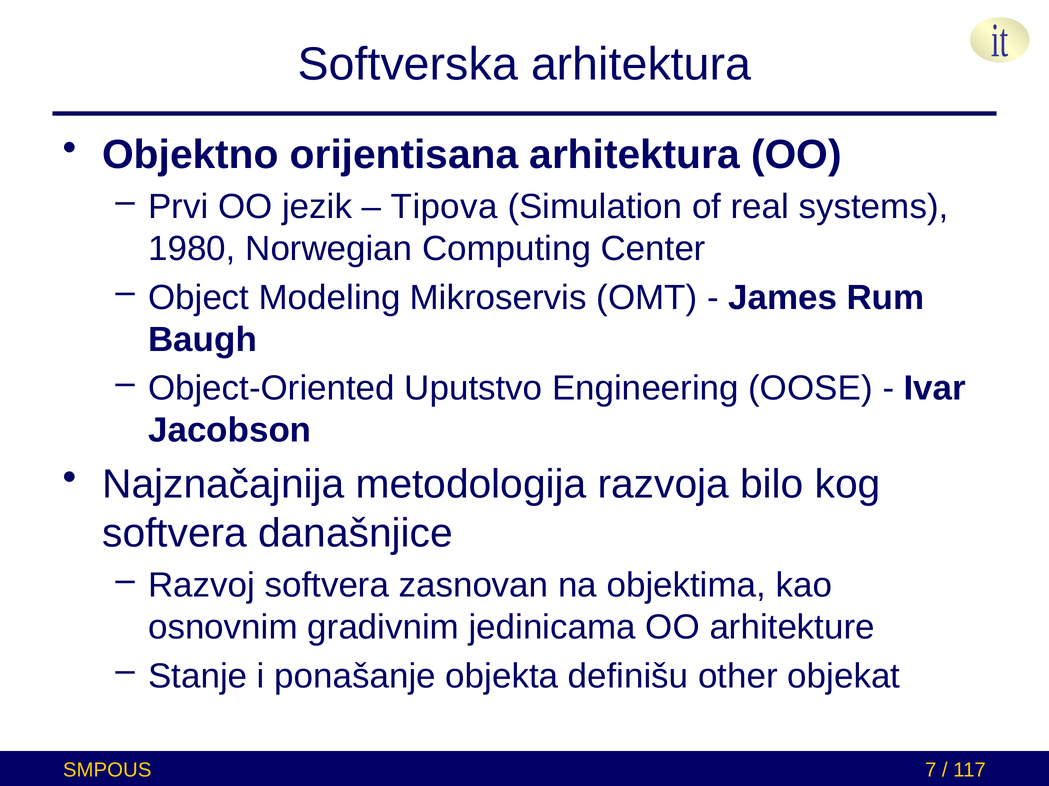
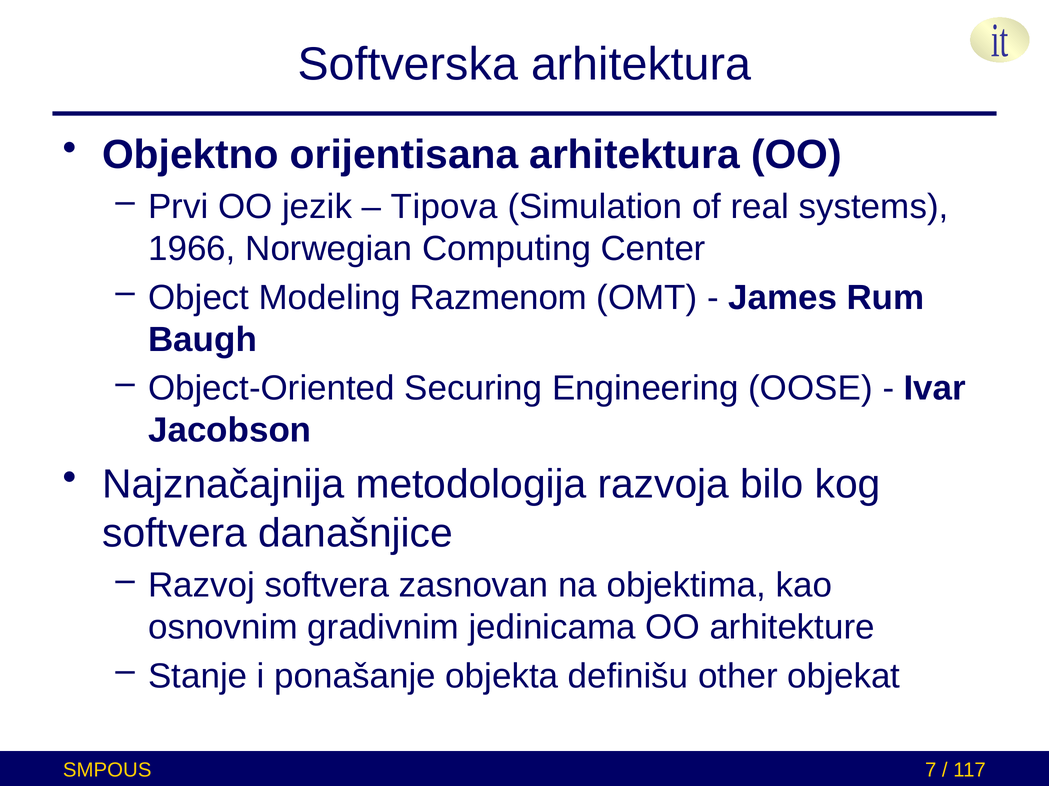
1980: 1980 -> 1966
Mikroservis: Mikroservis -> Razmenom
Uputstvo: Uputstvo -> Securing
